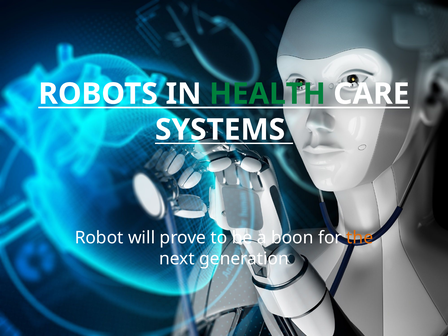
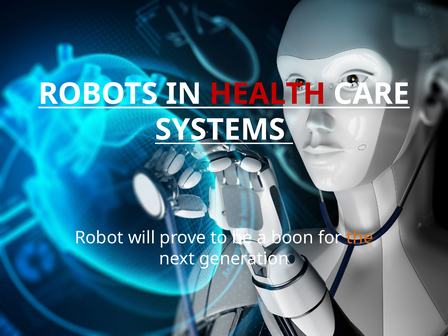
HEALTH colour: green -> red
